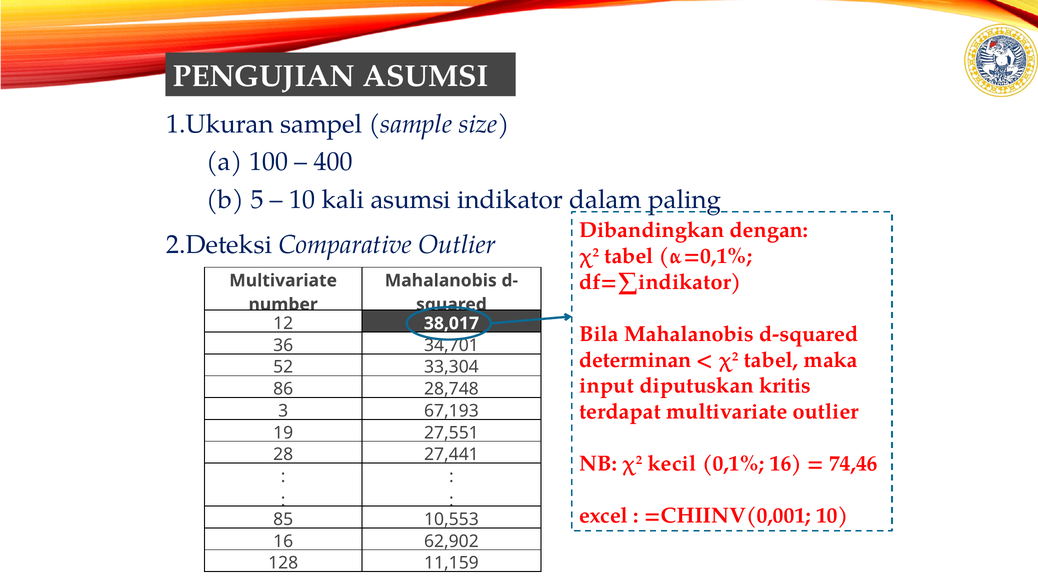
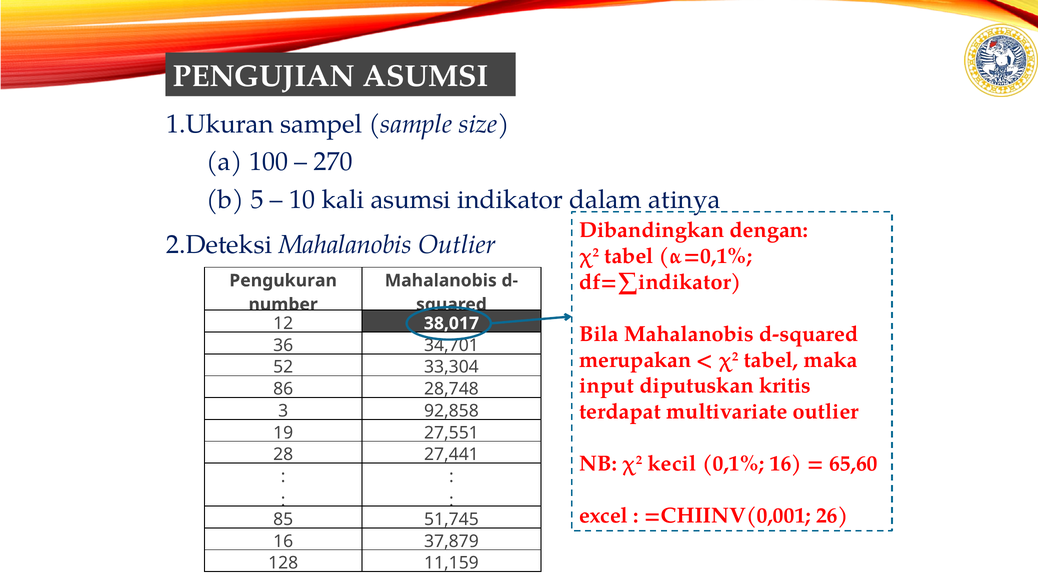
400: 400 -> 270
paling: paling -> atinya
Comparative at (345, 245): Comparative -> Mahalanobis
Multivariate at (283, 281): Multivariate -> Pengukuran
determinan: determinan -> merupakan
67,193: 67,193 -> 92,858
74,46: 74,46 -> 65,60
=CHIINV(0,001 10: 10 -> 26
10,553: 10,553 -> 51,745
62,902: 62,902 -> 37,879
